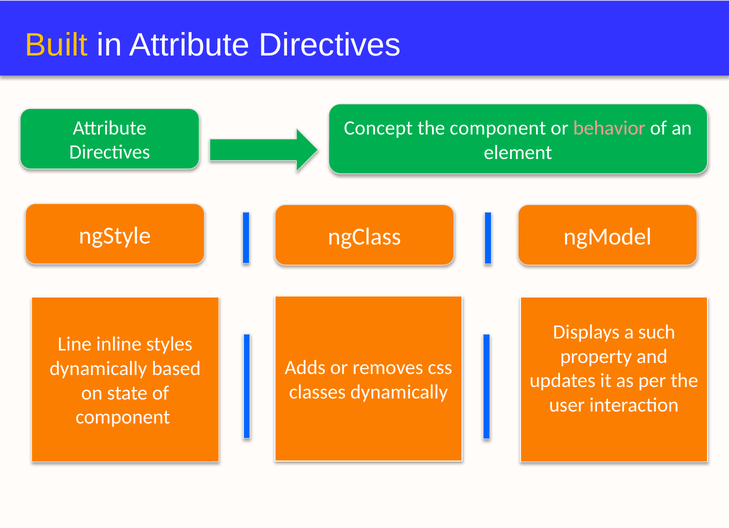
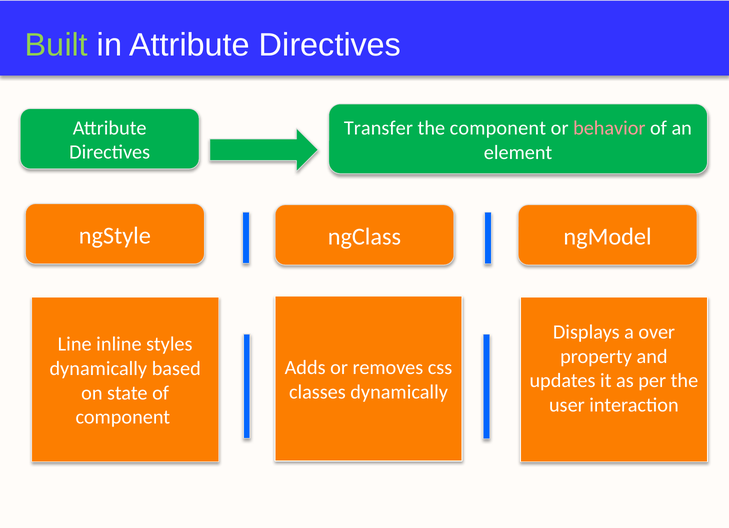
Built colour: yellow -> light green
Concept: Concept -> Transfer
such: such -> over
